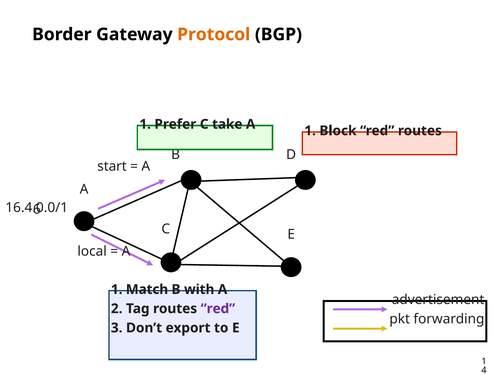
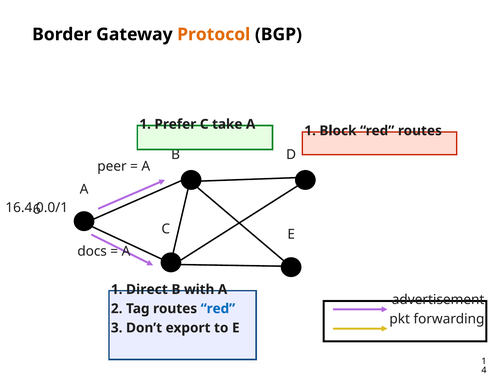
start: start -> peer
local: local -> docs
Match: Match -> Direct
red at (218, 308) colour: purple -> blue
